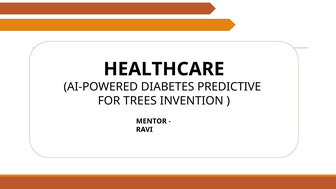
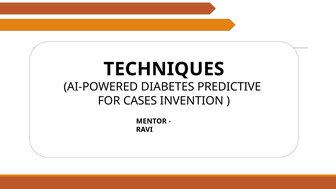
HEALTHCARE: HEALTHCARE -> TECHNIQUES
TREES: TREES -> CASES
